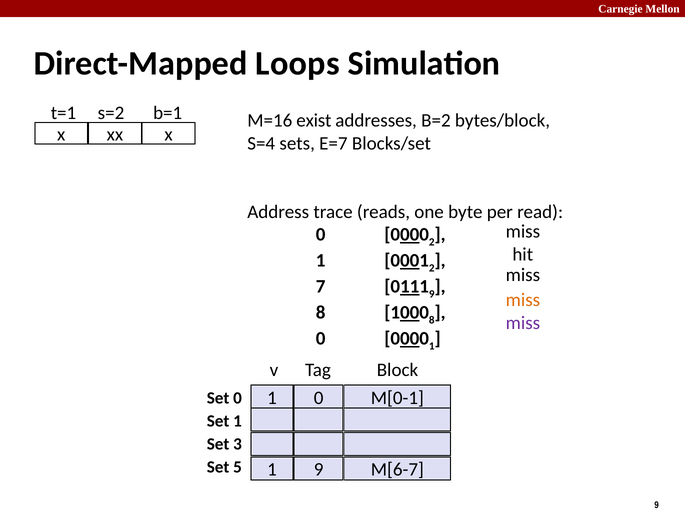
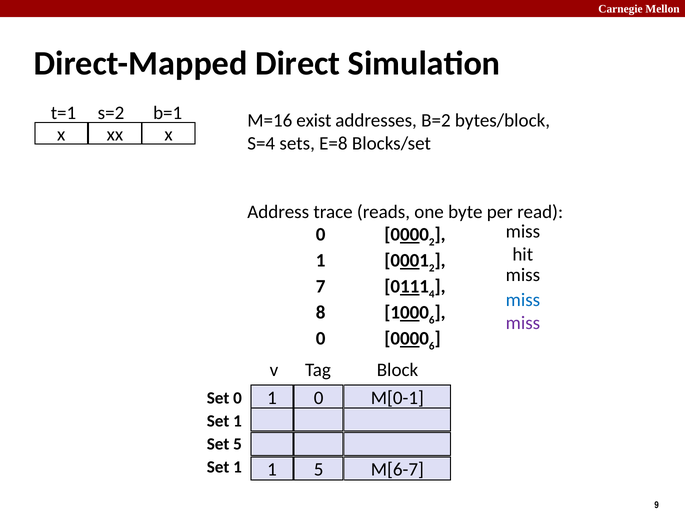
Loops: Loops -> Direct
E=7: E=7 -> E=8
9 at (432, 294): 9 -> 4
miss at (523, 300) colour: orange -> blue
8 at (432, 320): 8 -> 6
1 at (432, 346): 1 -> 6
Set 3: 3 -> 5
5 at (238, 467): 5 -> 1
1 9: 9 -> 5
